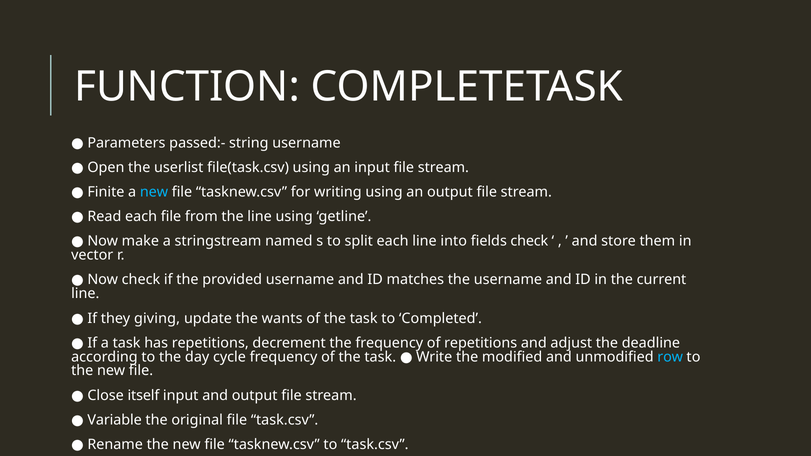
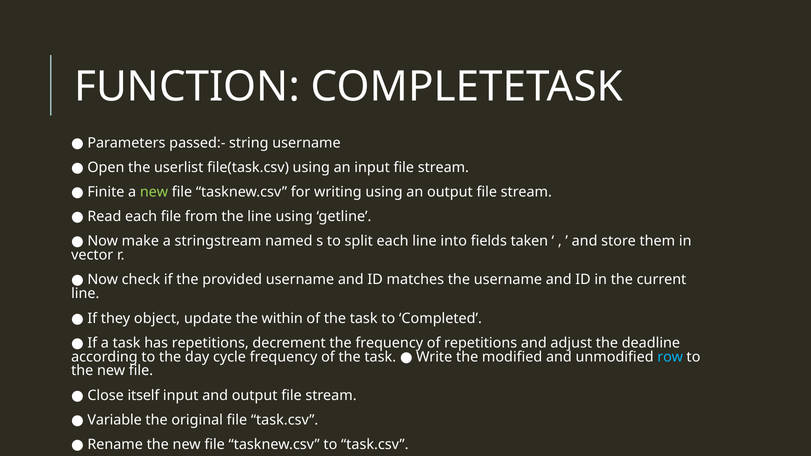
new at (154, 192) colour: light blue -> light green
fields check: check -> taken
giving: giving -> object
wants: wants -> within
